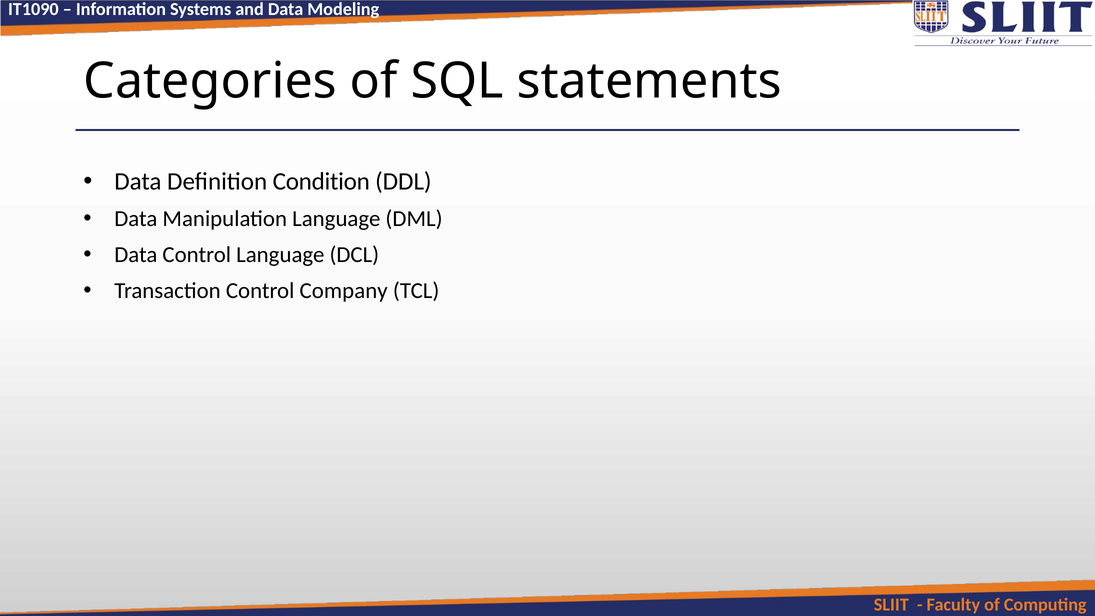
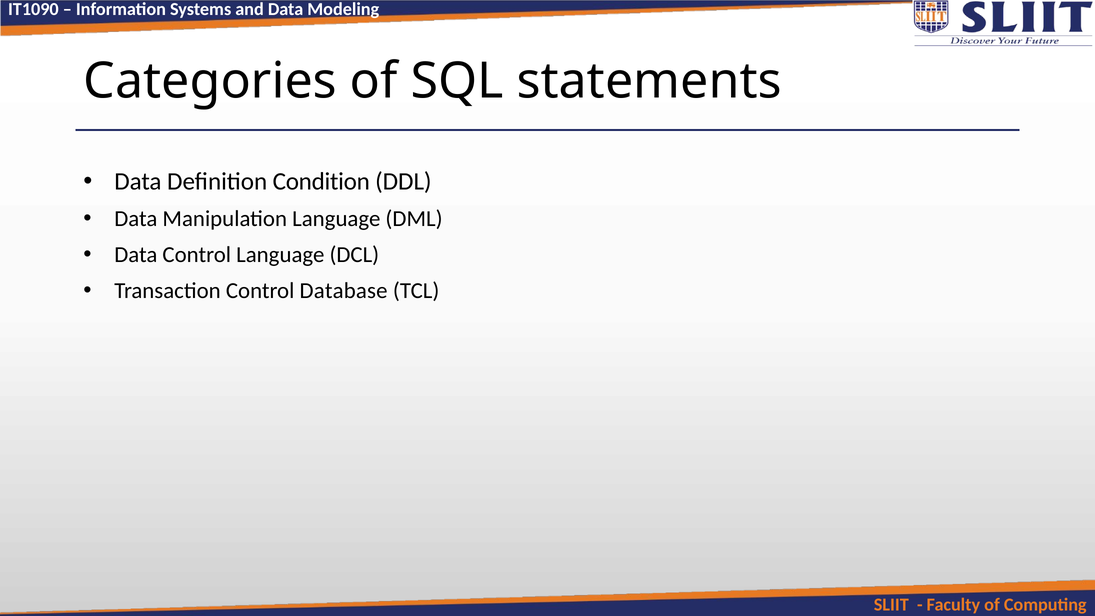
Company: Company -> Database
